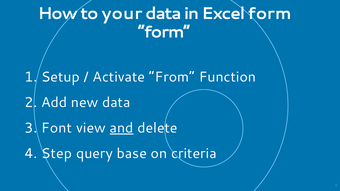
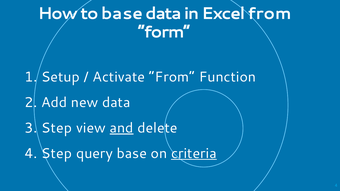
to your: your -> base
Excel form: form -> from
Font at (57, 128): Font -> Step
criteria underline: none -> present
